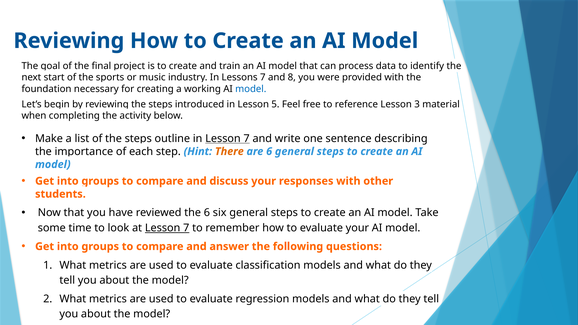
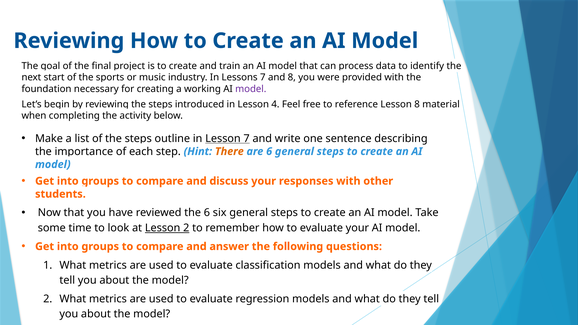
model at (251, 89) colour: blue -> purple
5: 5 -> 4
Lesson 3: 3 -> 8
at Lesson 7: 7 -> 2
